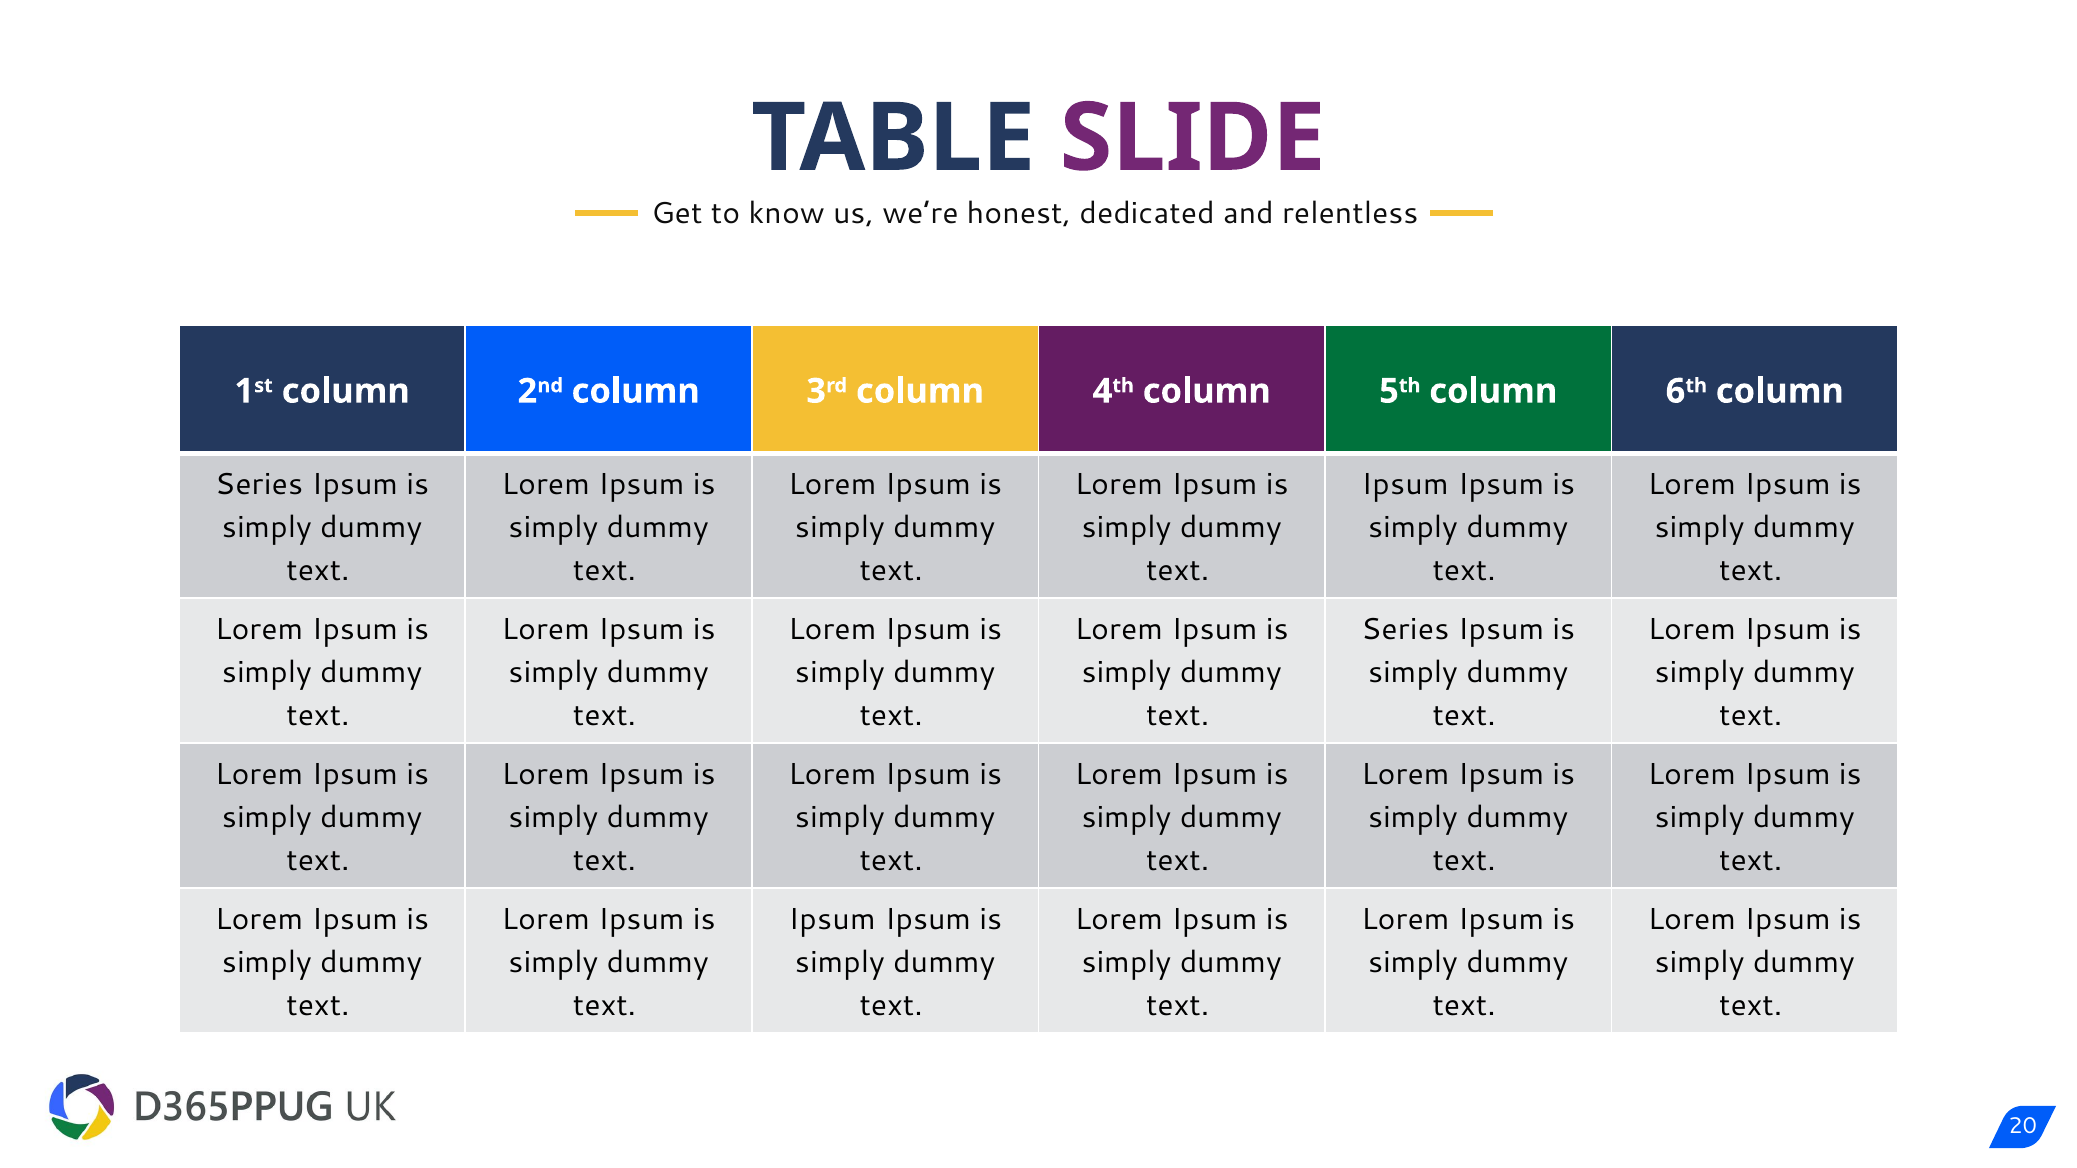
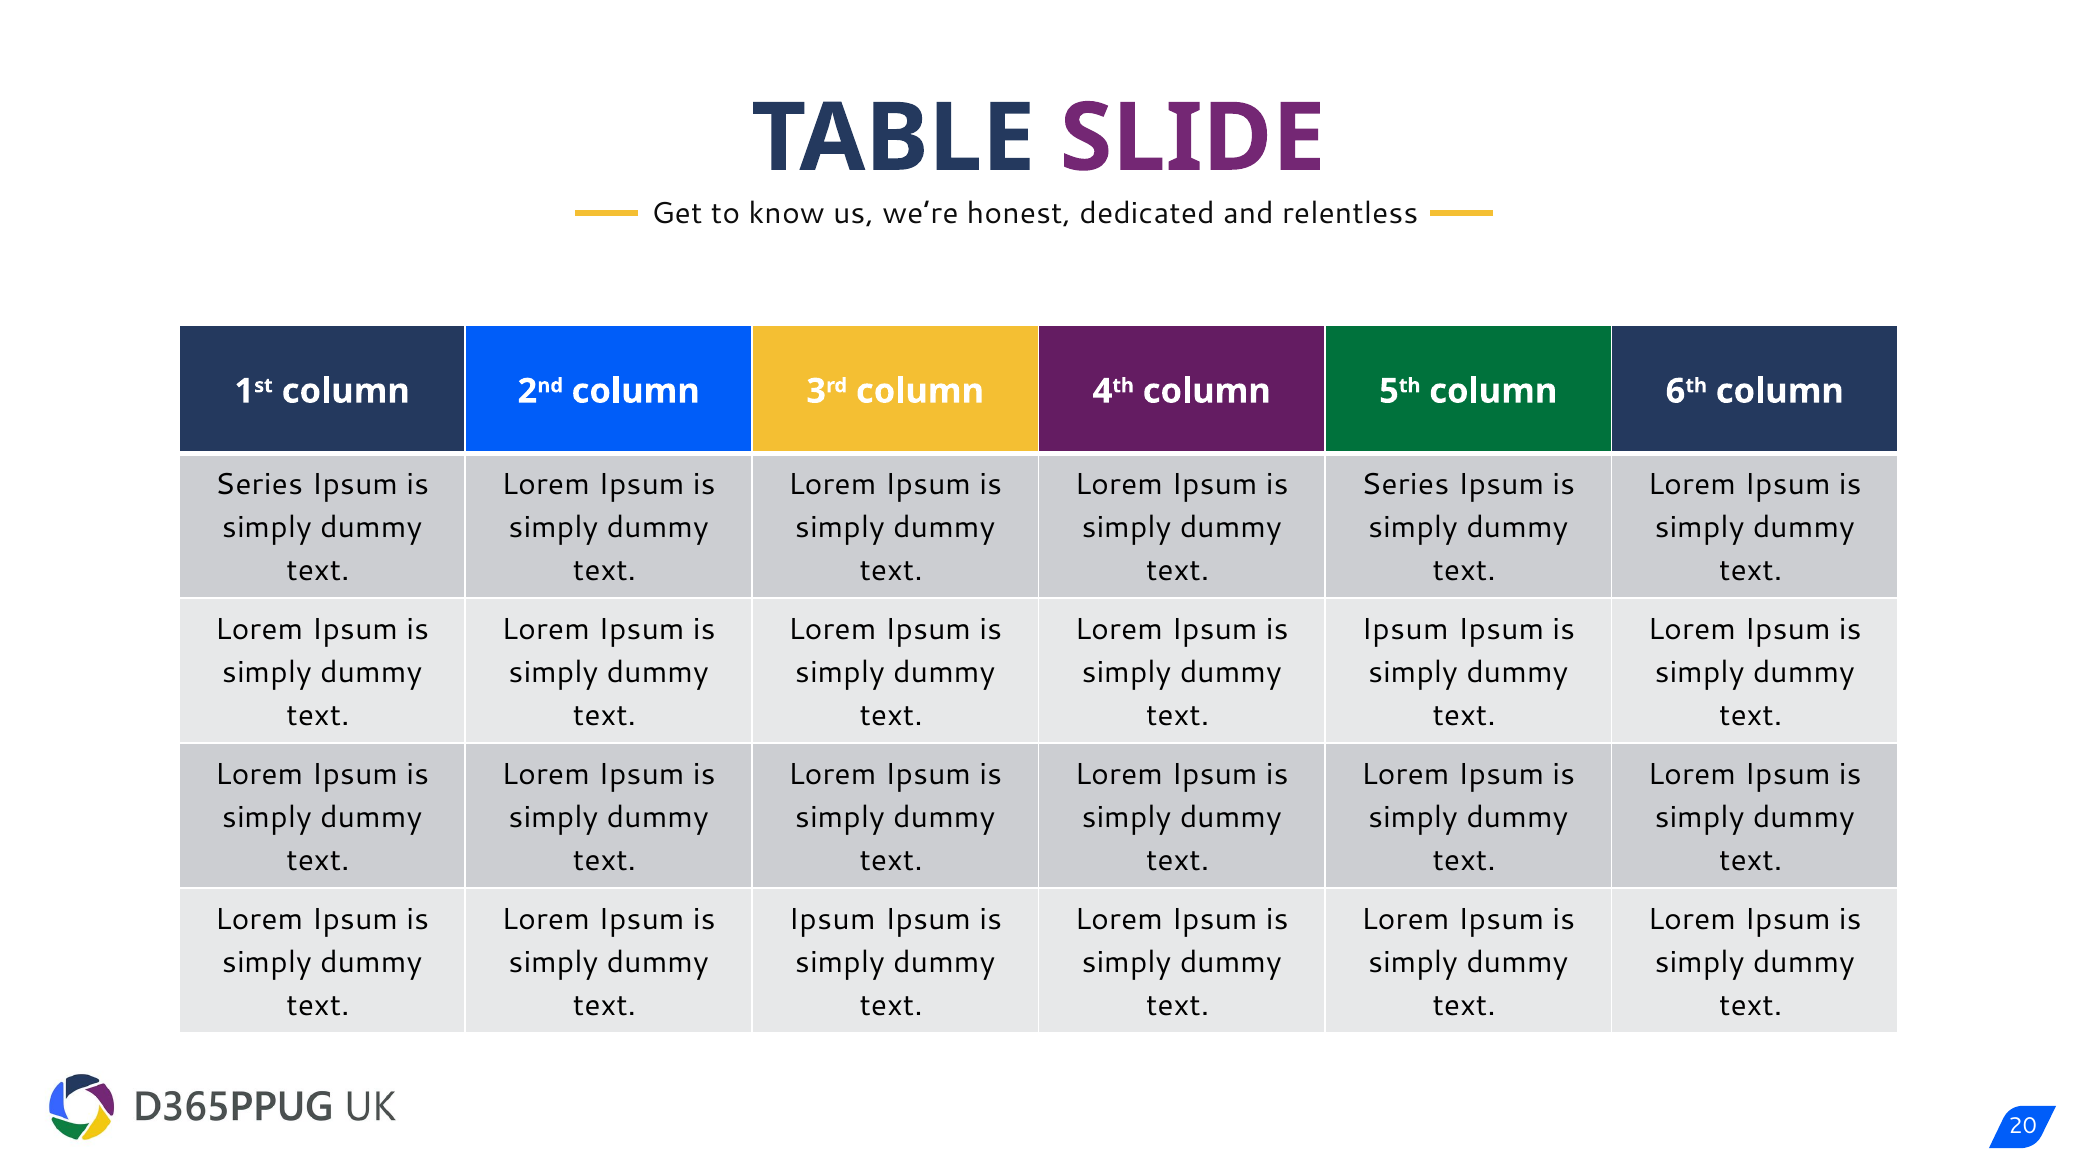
Ipsum at (1405, 485): Ipsum -> Series
Series at (1405, 630): Series -> Ipsum
